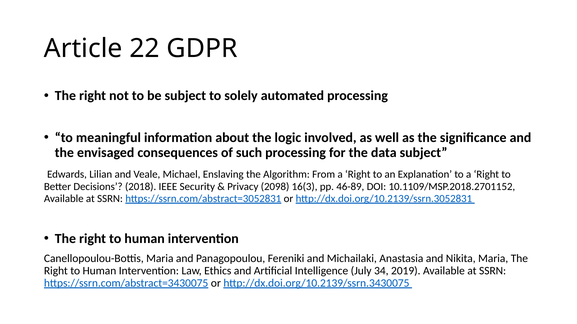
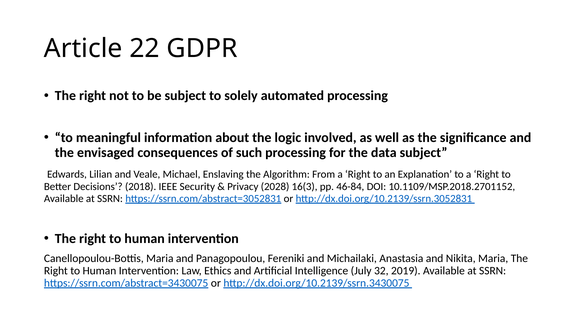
2098: 2098 -> 2028
46-89: 46-89 -> 46-84
34: 34 -> 32
